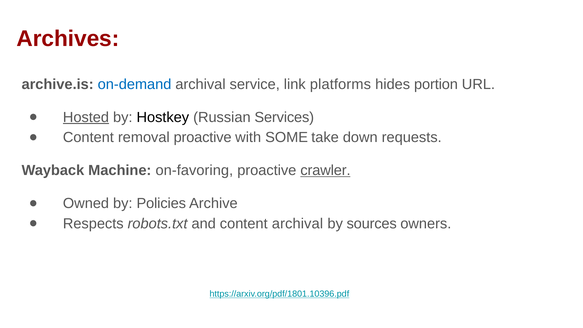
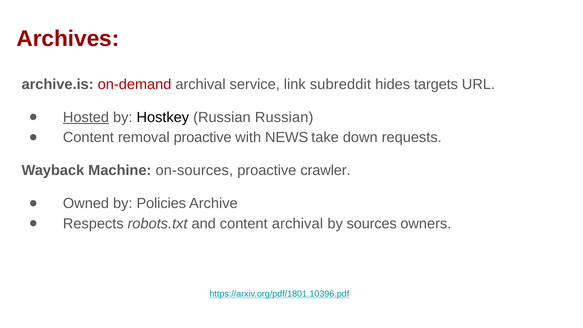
on-demand colour: blue -> red
platforms: platforms -> subreddit
portion: portion -> targets
Russian Services: Services -> Russian
SOME: SOME -> NEWS
on-favoring: on-favoring -> on-sources
crawler underline: present -> none
